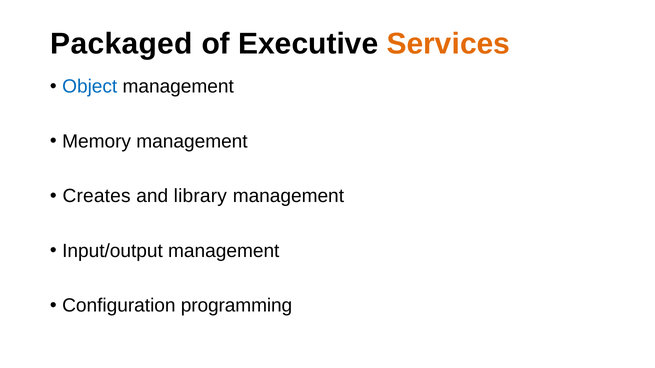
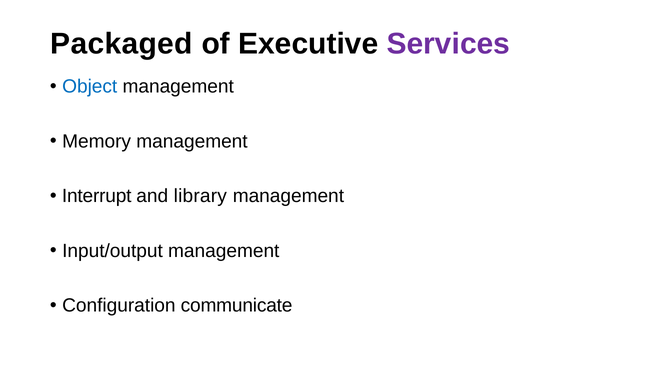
Services colour: orange -> purple
Creates: Creates -> Interrupt
programming: programming -> communicate
